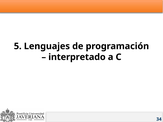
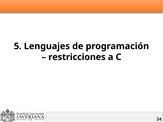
interpretado: interpretado -> restricciones
